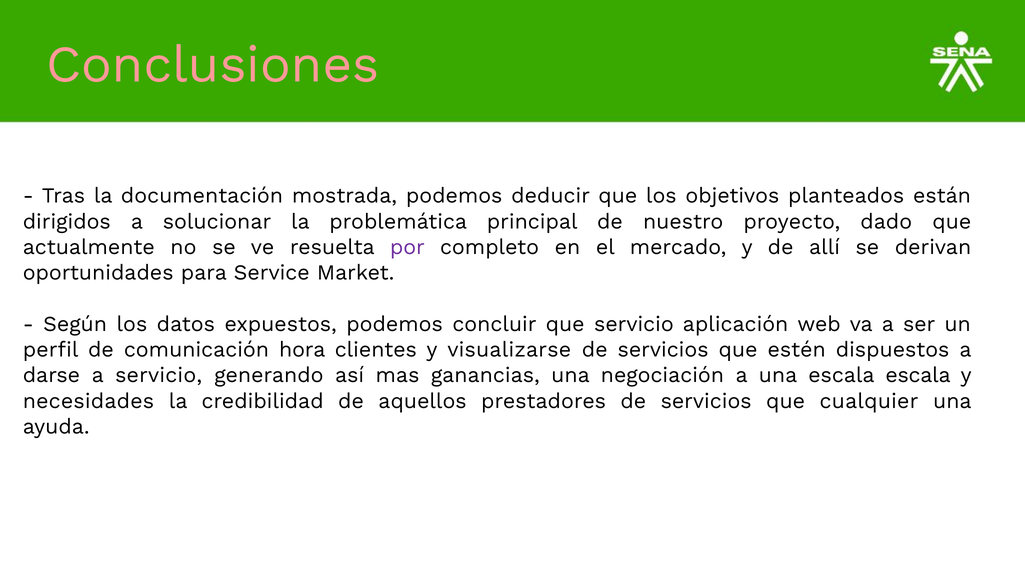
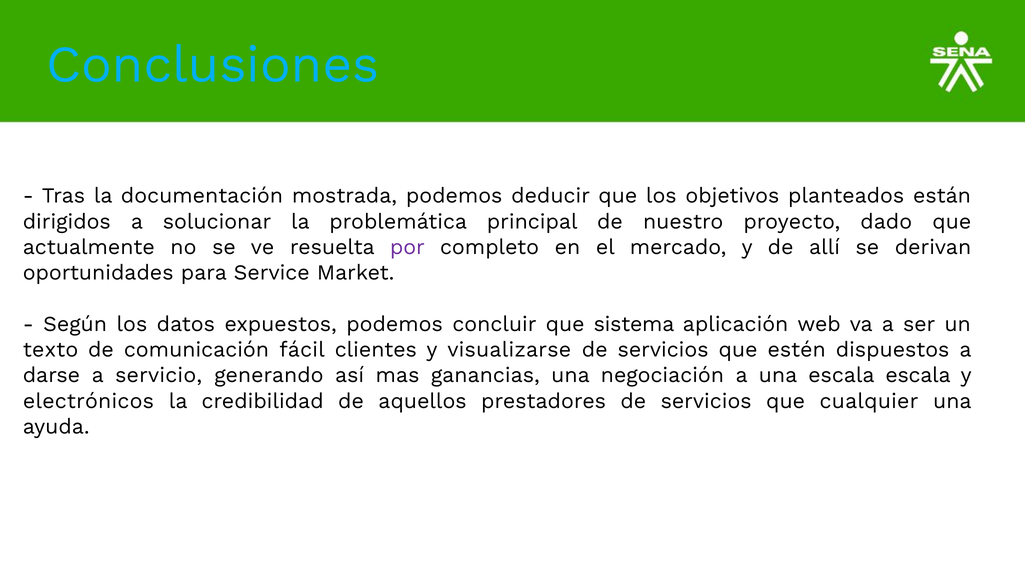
Conclusiones colour: pink -> light blue
que servicio: servicio -> sistema
perfil: perfil -> texto
hora: hora -> fácil
necesidades: necesidades -> electrónicos
